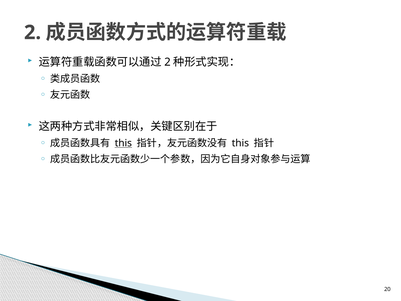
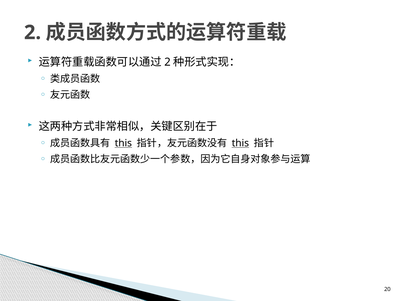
this at (240, 143) underline: none -> present
